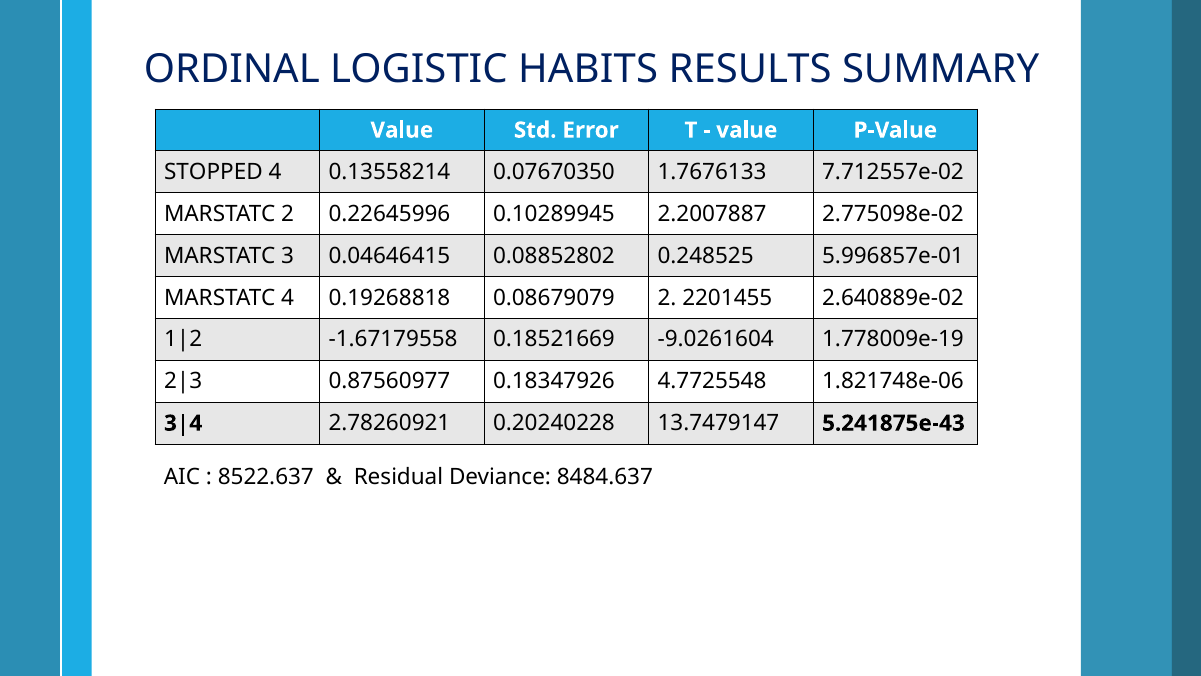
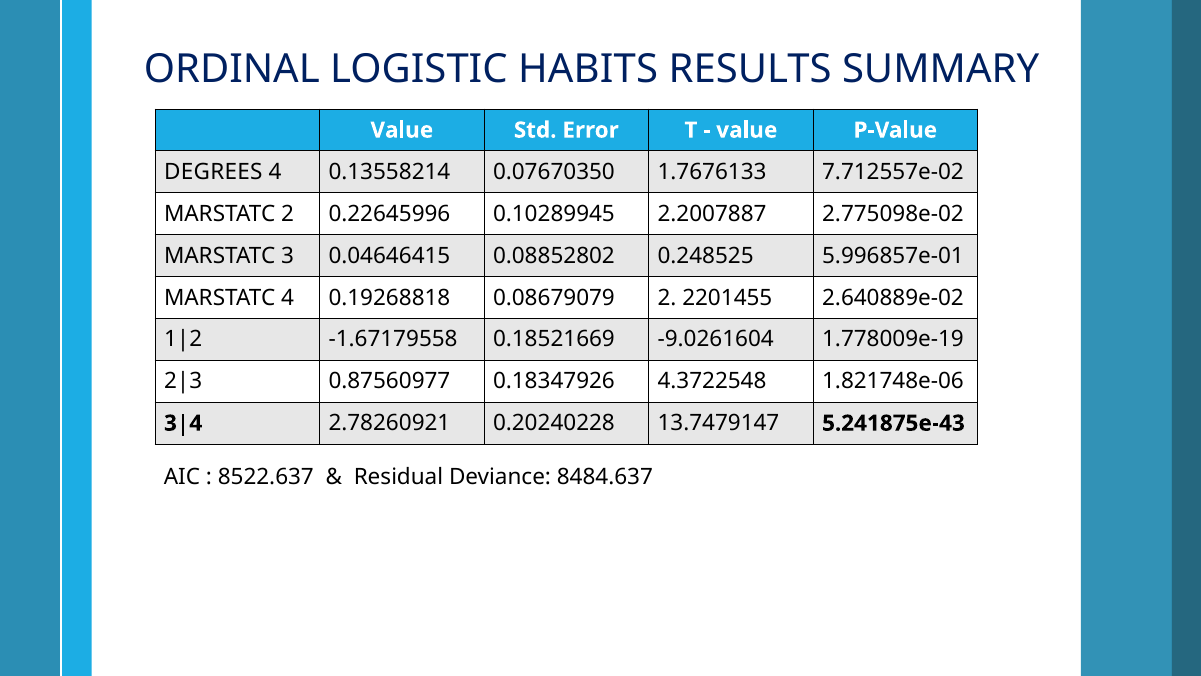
STOPPED: STOPPED -> DEGREES
4.7725548: 4.7725548 -> 4.3722548
